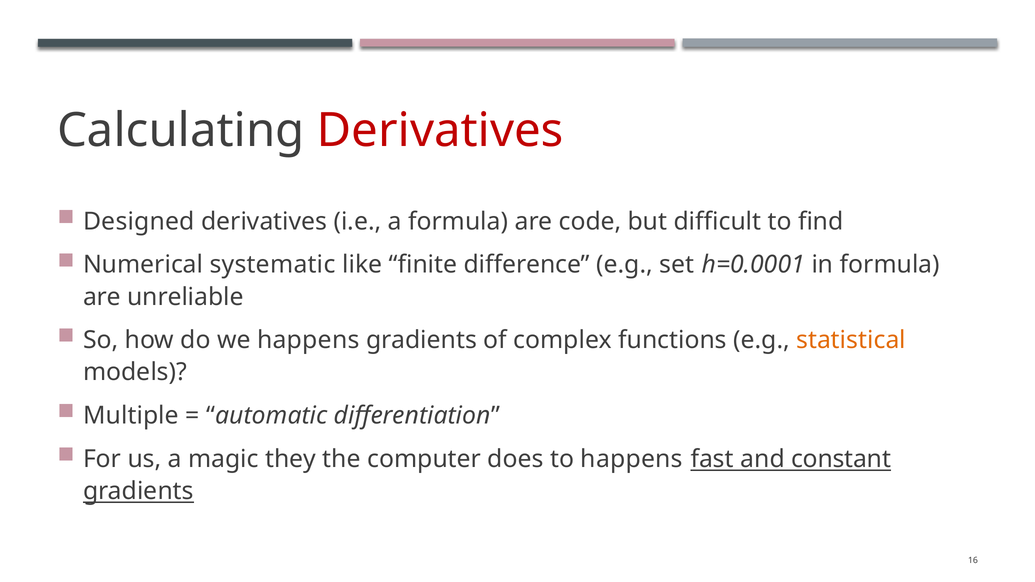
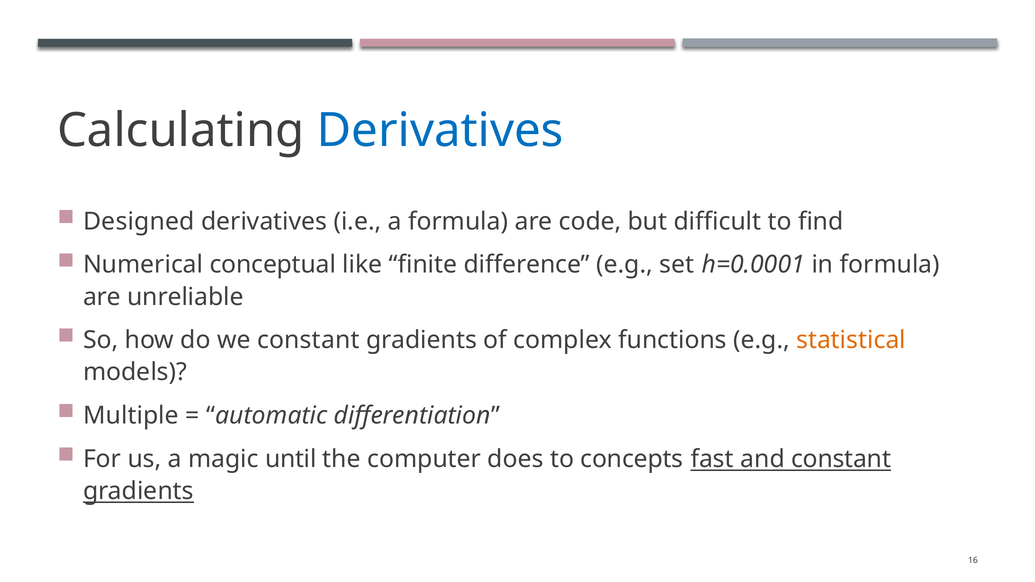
Derivatives at (440, 131) colour: red -> blue
systematic: systematic -> conceptual
we happens: happens -> constant
they: they -> until
to happens: happens -> concepts
